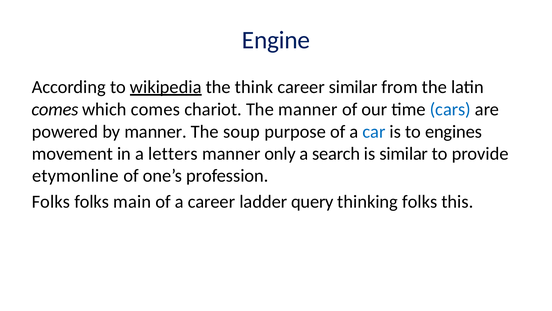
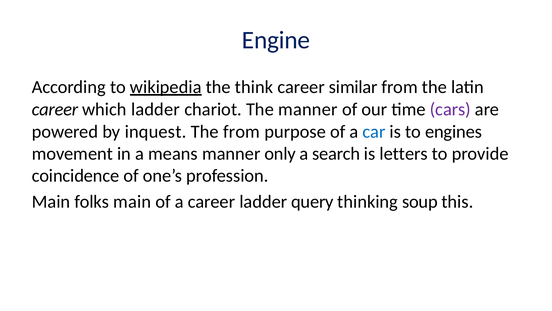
comes at (55, 109): comes -> career
which comes: comes -> ladder
cars colour: blue -> purple
by manner: manner -> inquest
The soup: soup -> from
letters: letters -> means
is similar: similar -> letters
etymonline: etymonline -> coincidence
Folks at (51, 201): Folks -> Main
thinking folks: folks -> soup
